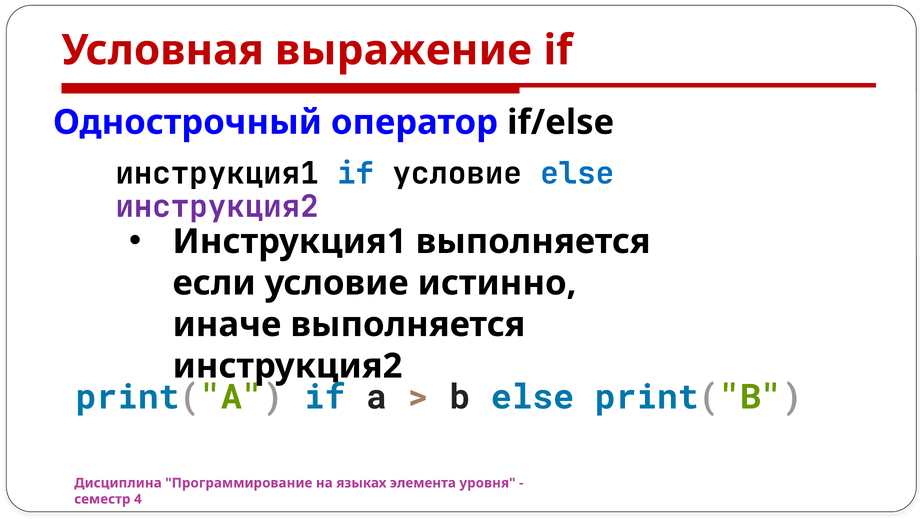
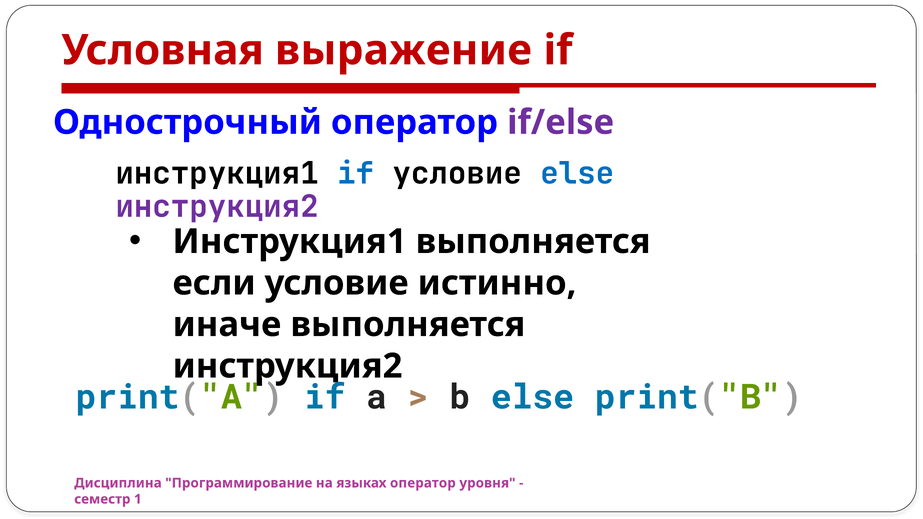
if/else colour: black -> purple
языках элемента: элемента -> оператор
4: 4 -> 1
